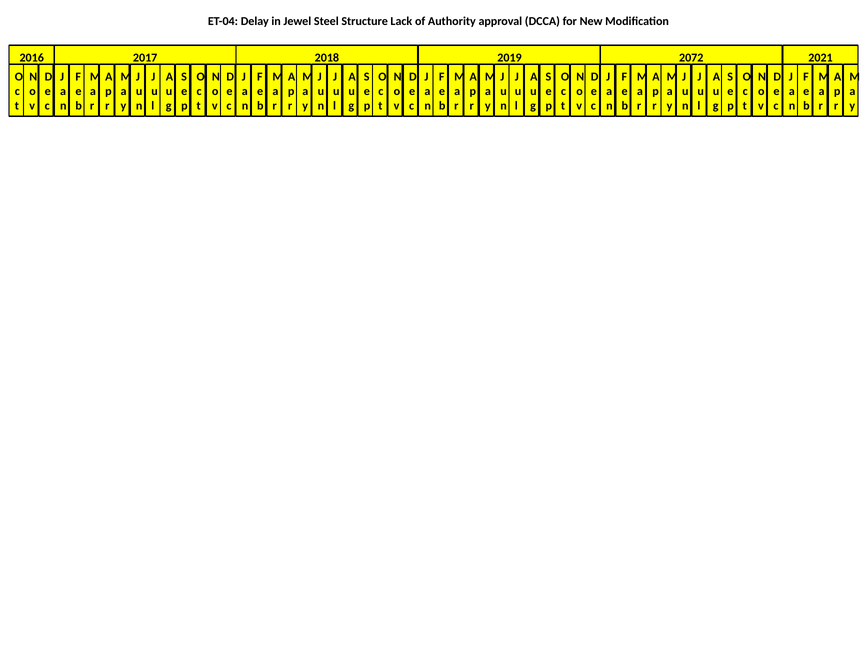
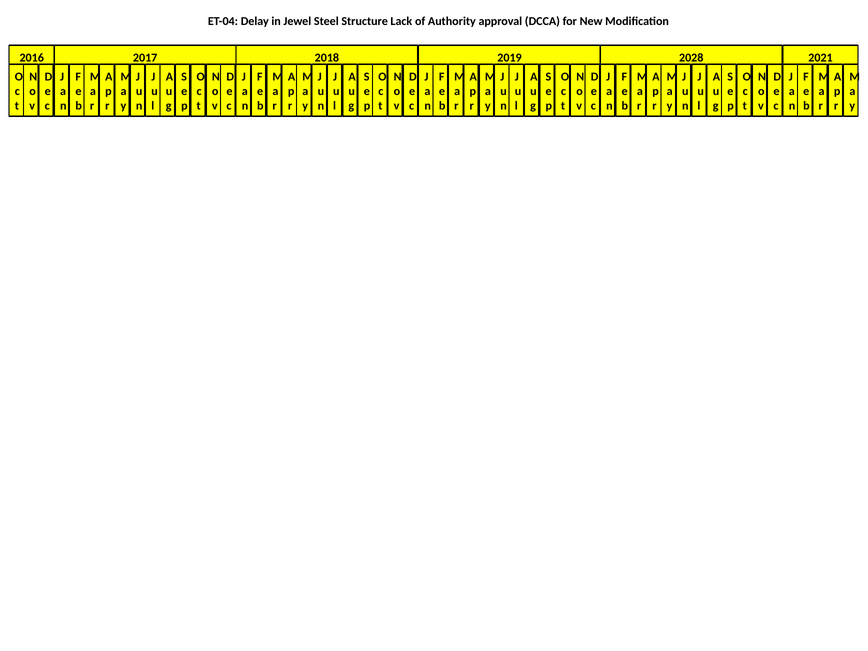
2072: 2072 -> 2028
